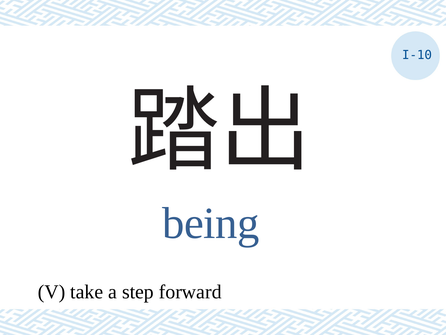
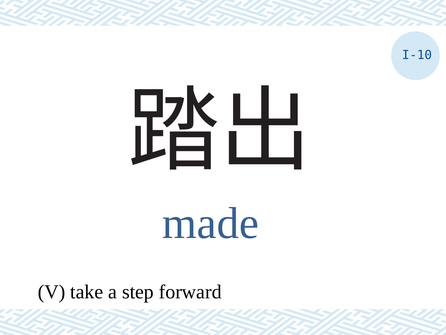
being: being -> made
